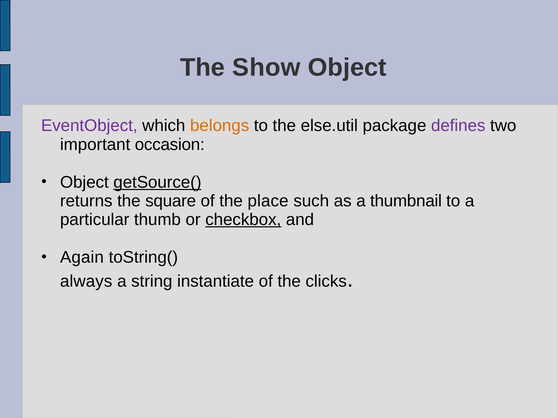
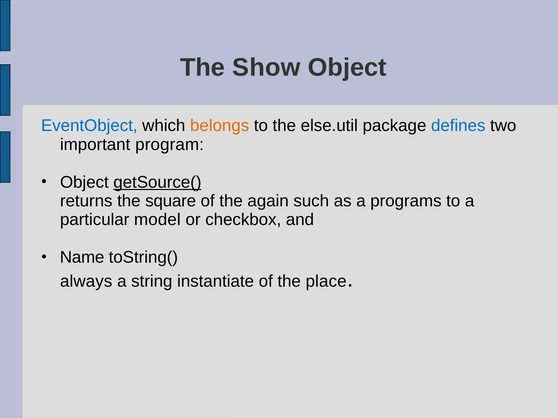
EventObject colour: purple -> blue
defines colour: purple -> blue
occasion: occasion -> program
place: place -> again
thumbnail: thumbnail -> programs
thumb: thumb -> model
checkbox underline: present -> none
Again: Again -> Name
clicks: clicks -> place
